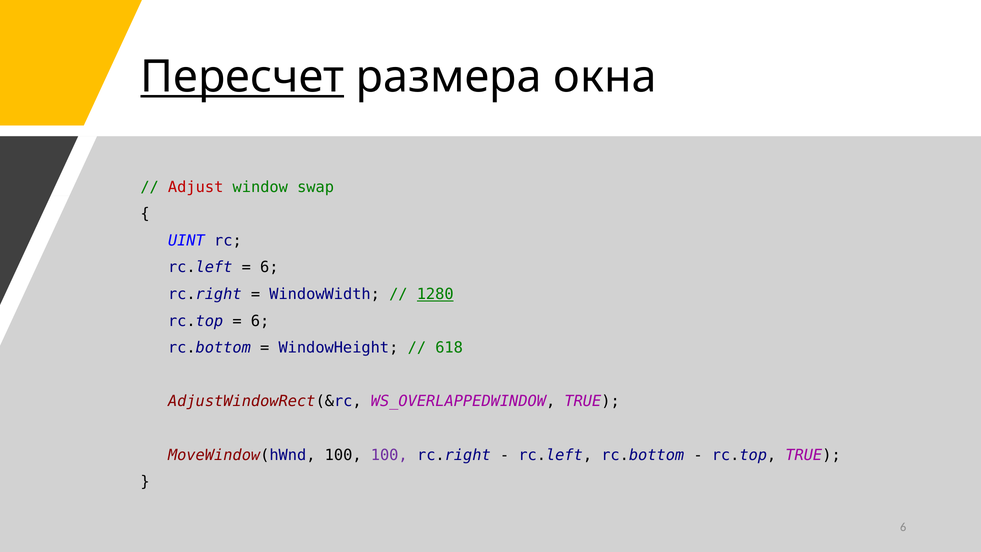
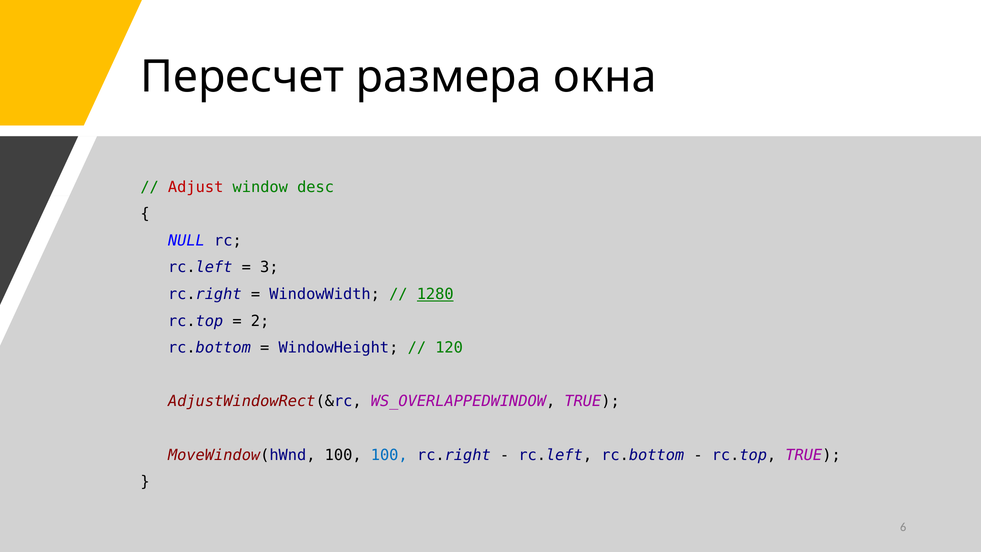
Пересчет underline: present -> none
swap: swap -> desc
UINT: UINT -> NULL
6 at (269, 267): 6 -> 3
6 at (260, 321): 6 -> 2
618: 618 -> 120
100 at (389, 455) colour: purple -> blue
